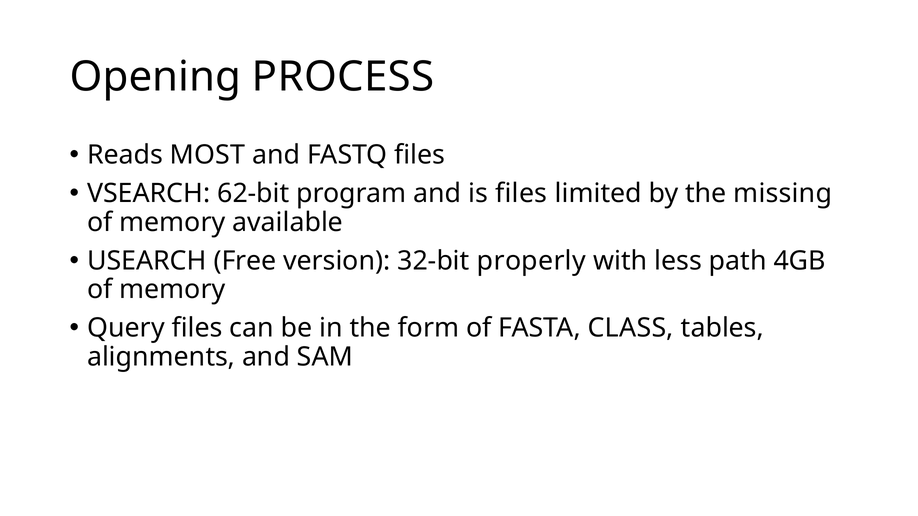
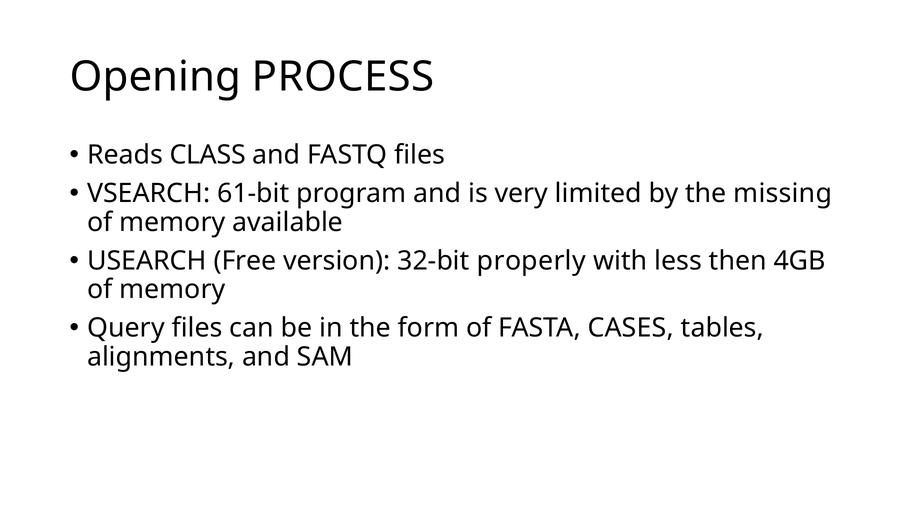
MOST: MOST -> CLASS
62-bit: 62-bit -> 61-bit
is files: files -> very
path: path -> then
CLASS: CLASS -> CASES
